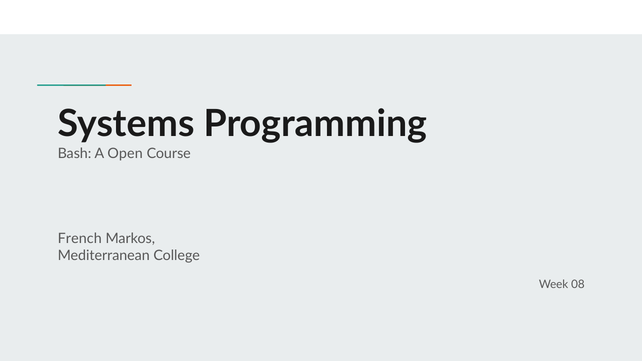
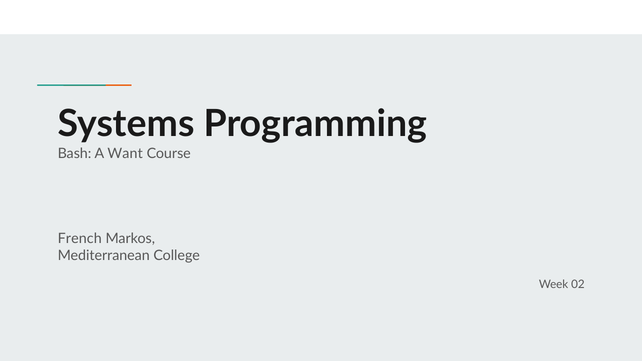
Open: Open -> Want
08: 08 -> 02
